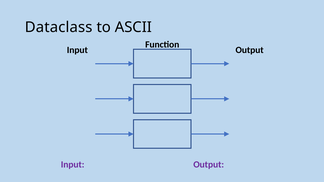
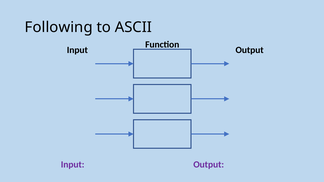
Dataclass: Dataclass -> Following
